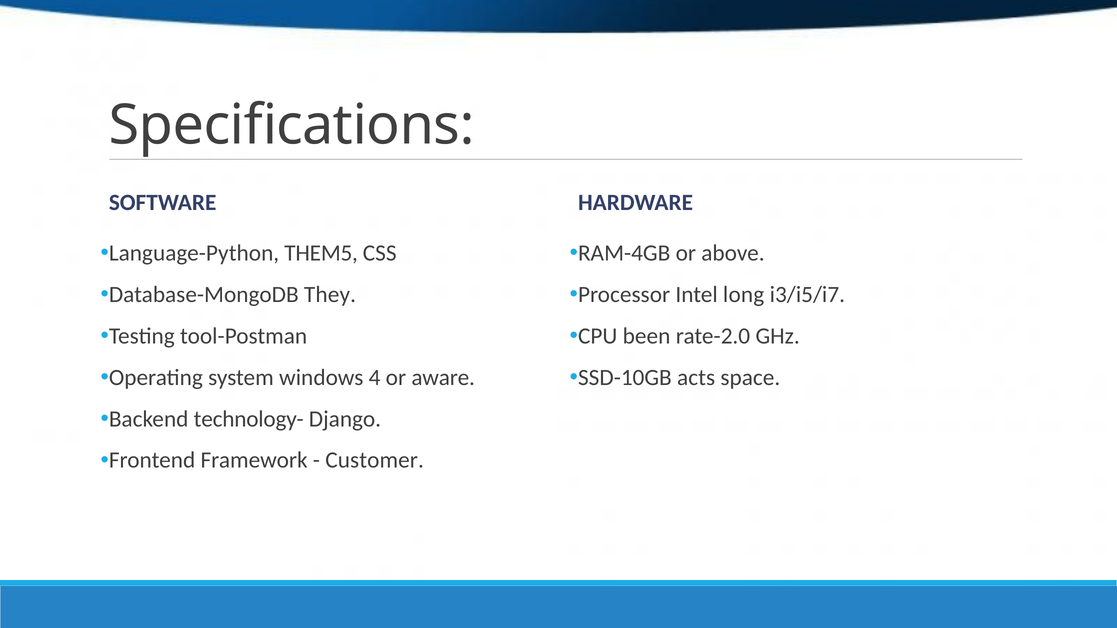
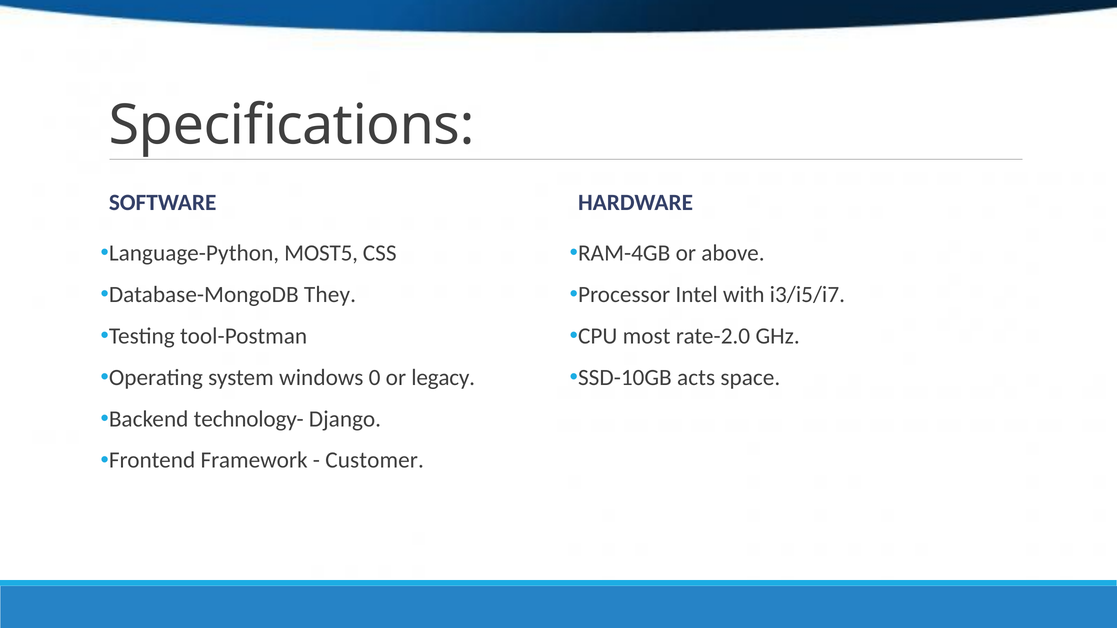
THEM5: THEM5 -> MOST5
long: long -> with
been: been -> most
4: 4 -> 0
aware: aware -> legacy
